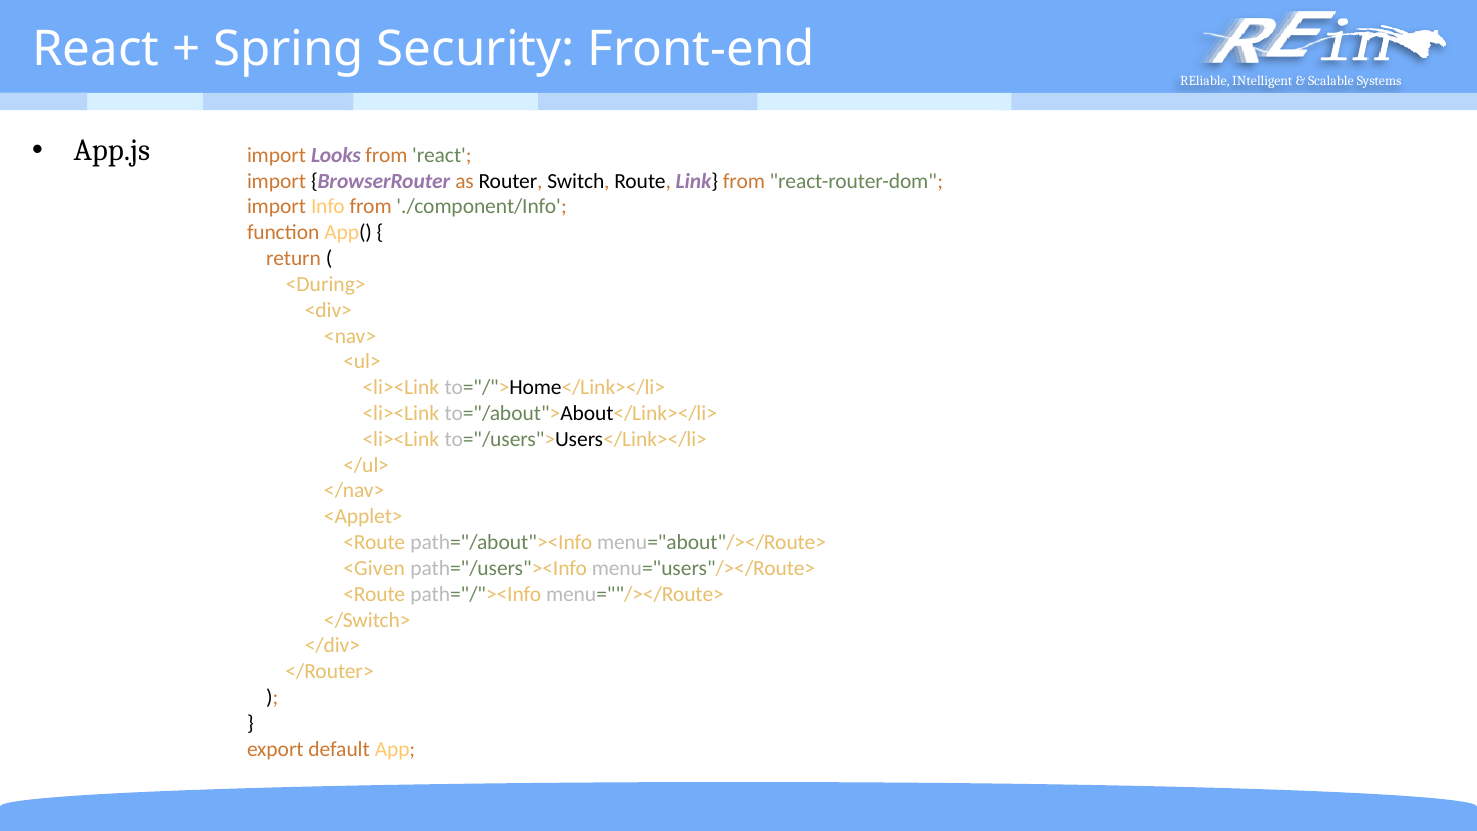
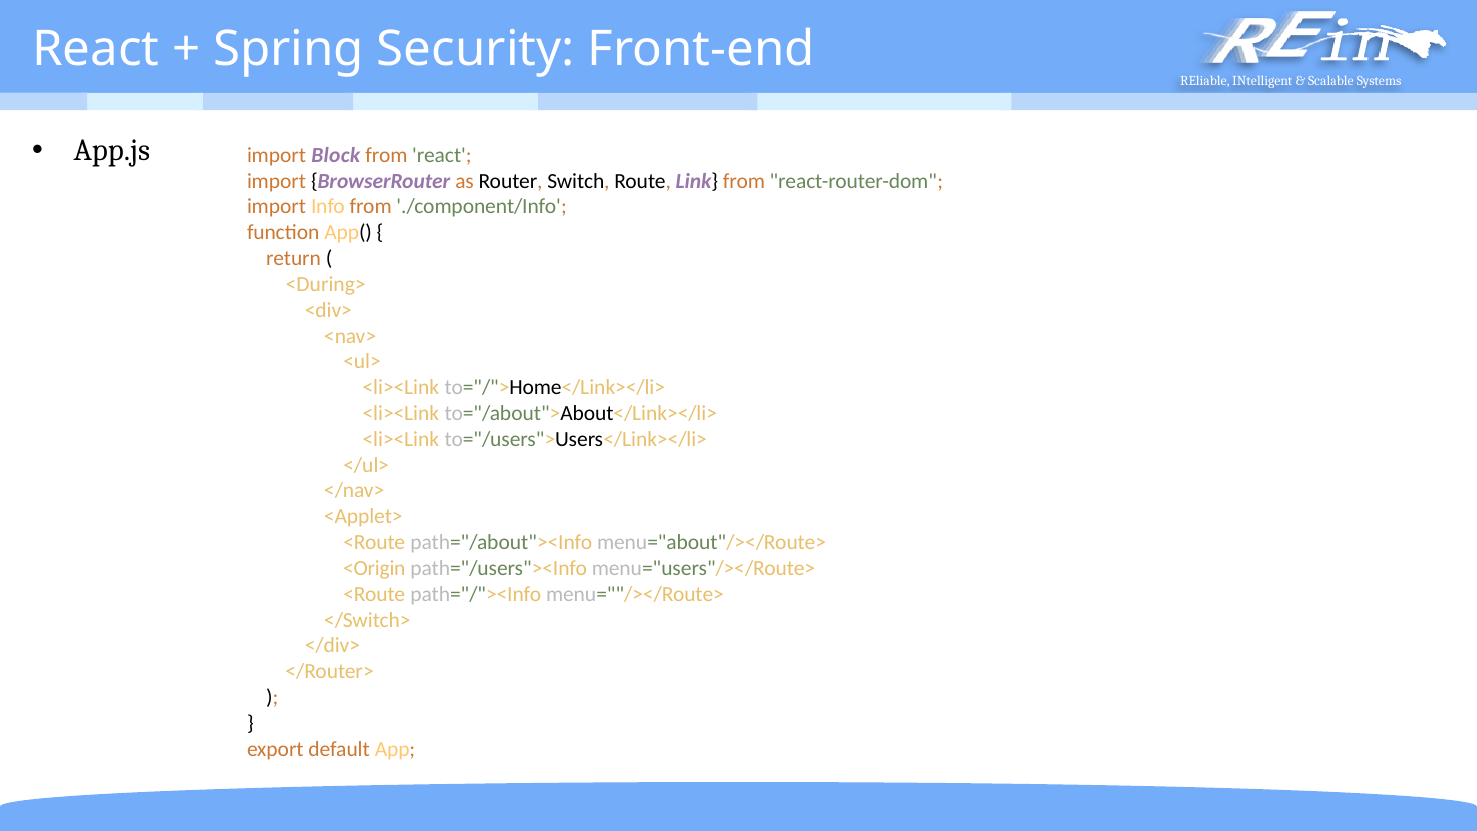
Looks: Looks -> Block
<Given: <Given -> <Origin
